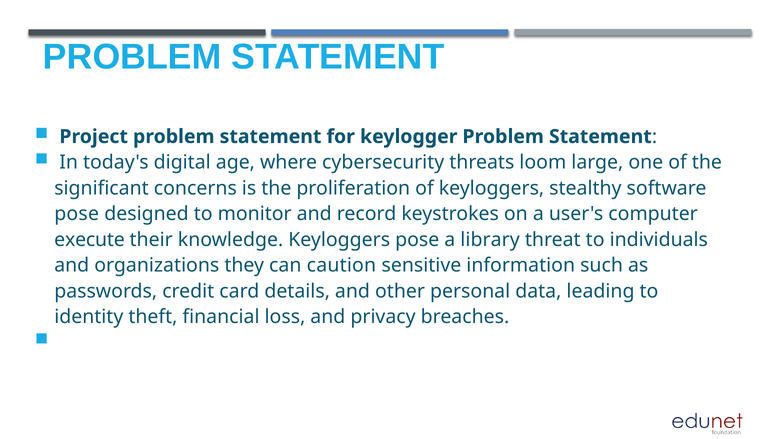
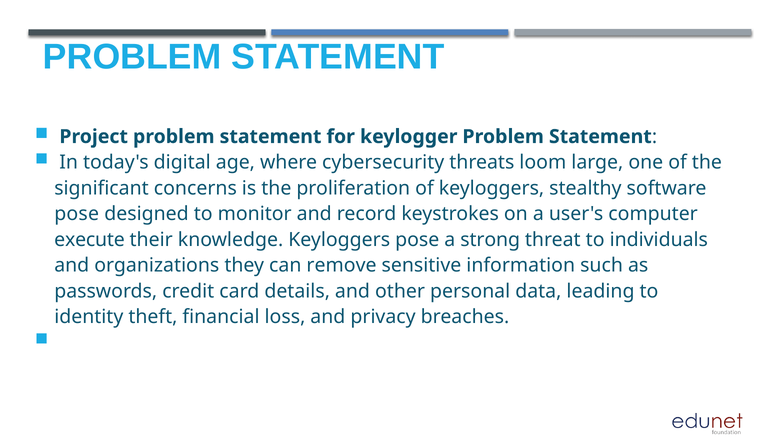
library: library -> strong
caution: caution -> remove
